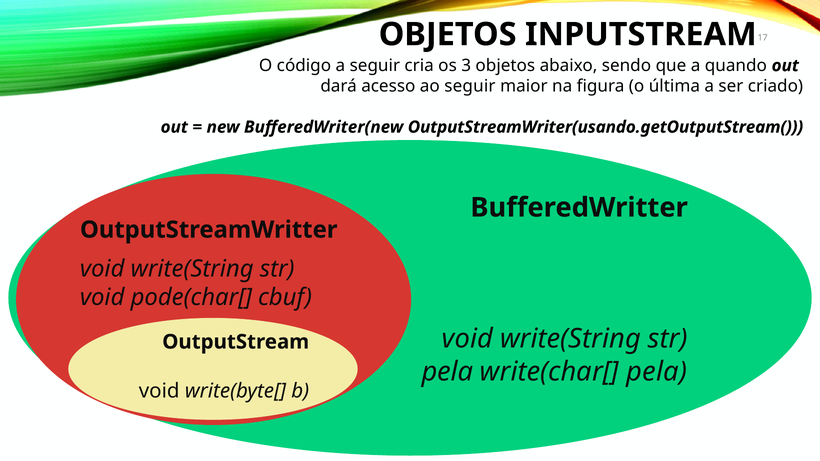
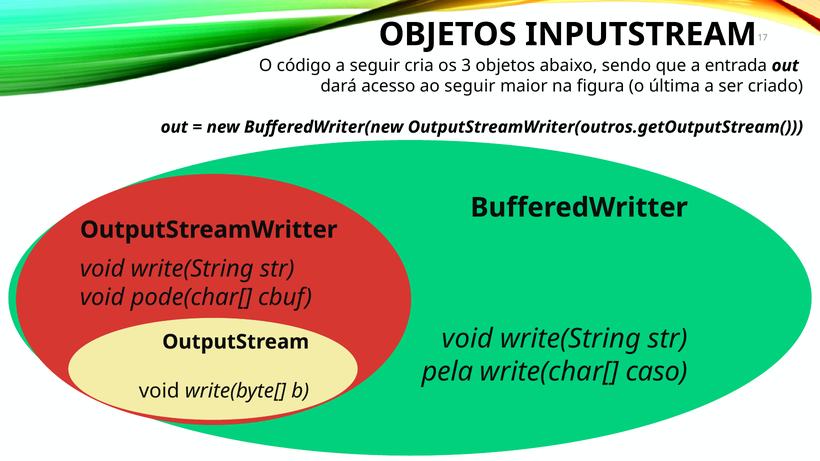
quando: quando -> entrada
OutputStreamWriter(usando.getOutputStream(: OutputStreamWriter(usando.getOutputStream( -> OutputStreamWriter(outros.getOutputStream(
write(char[ pela: pela -> caso
